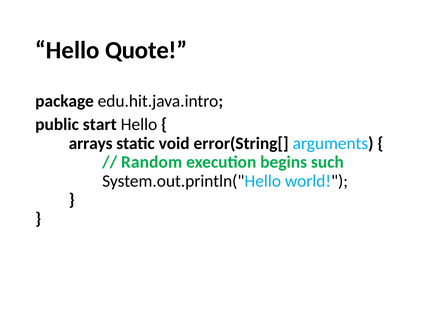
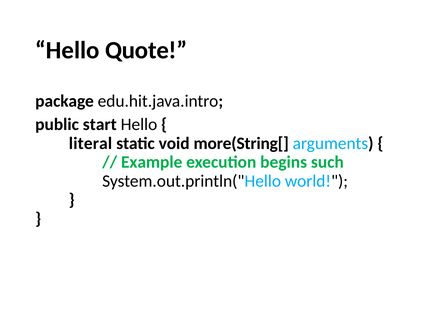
arrays: arrays -> literal
error(String[: error(String[ -> more(String[
Random: Random -> Example
